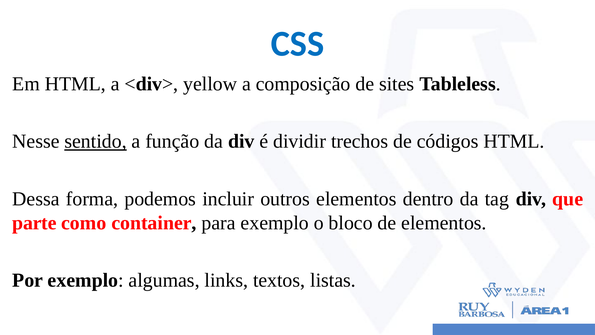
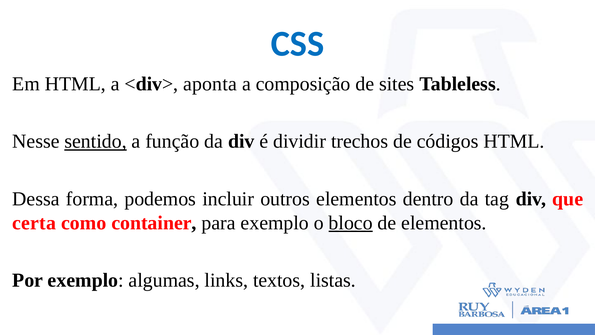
yellow: yellow -> aponta
parte: parte -> certa
bloco underline: none -> present
